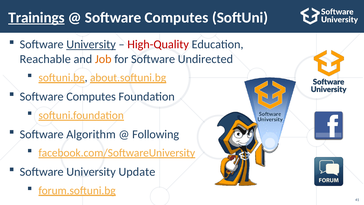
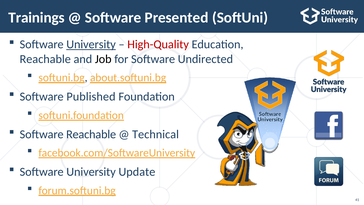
Trainings underline: present -> none
Computes at (177, 17): Computes -> Presented
Job colour: orange -> black
Computes at (91, 97): Computes -> Published
Software Algorithm: Algorithm -> Reachable
Following: Following -> Technical
